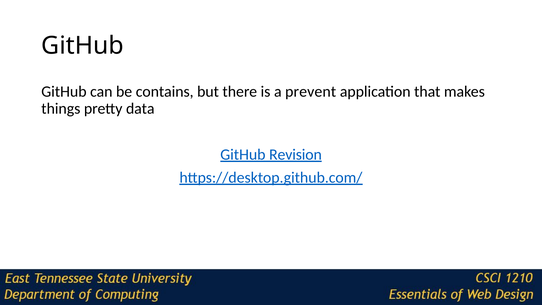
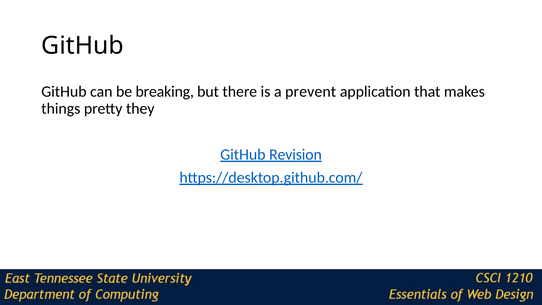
contains: contains -> breaking
data: data -> they
